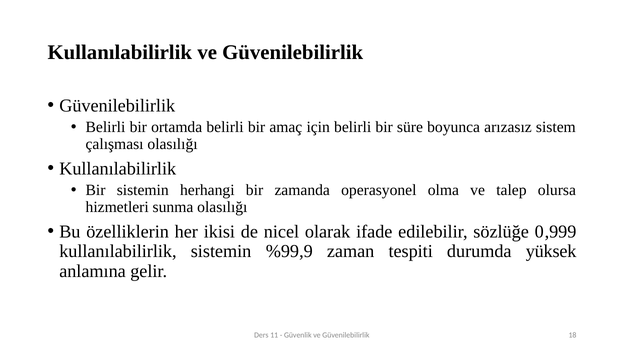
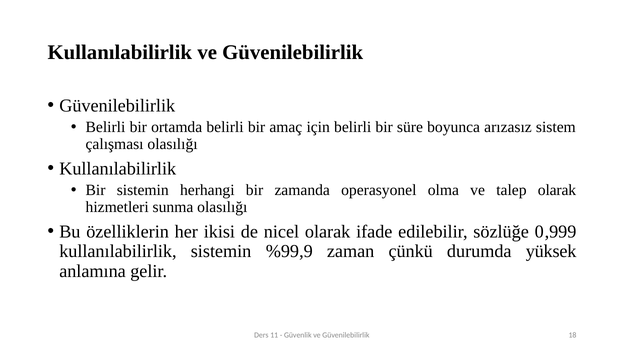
talep olursa: olursa -> olarak
tespiti: tespiti -> çünkü
